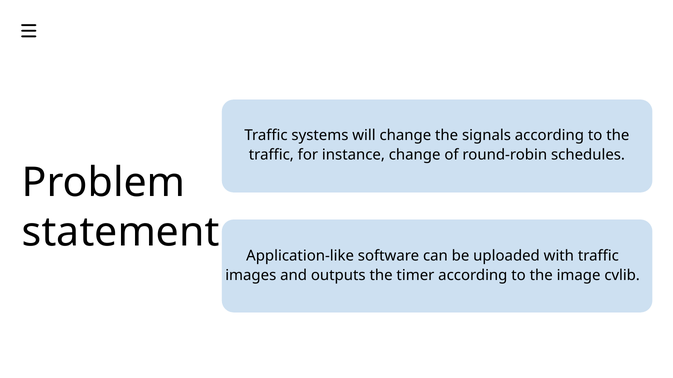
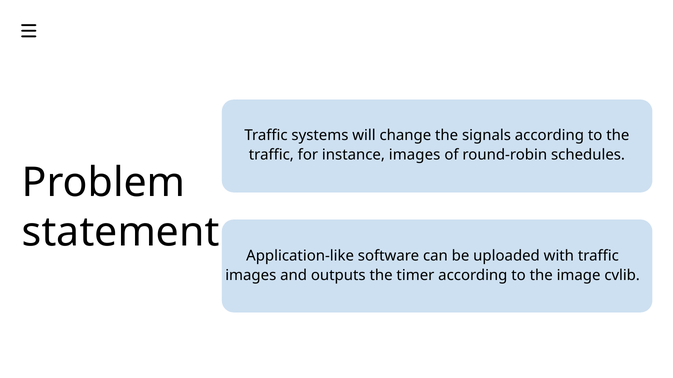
instance change: change -> images
